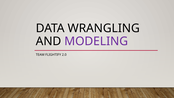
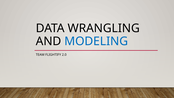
MODELING colour: purple -> blue
